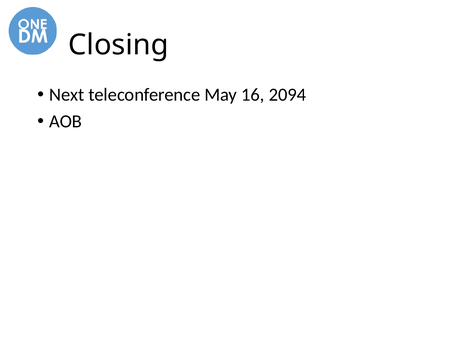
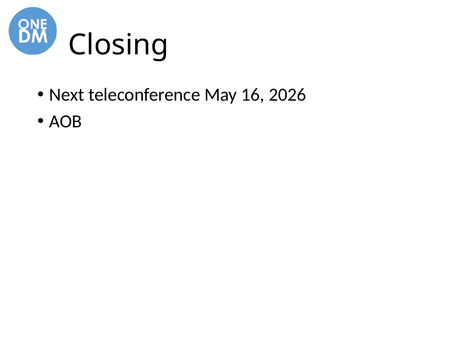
2094: 2094 -> 2026
